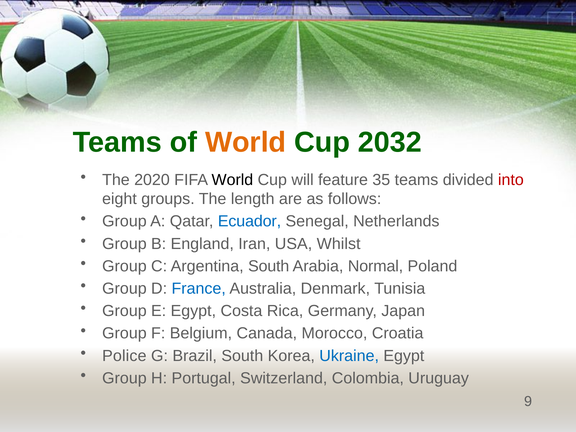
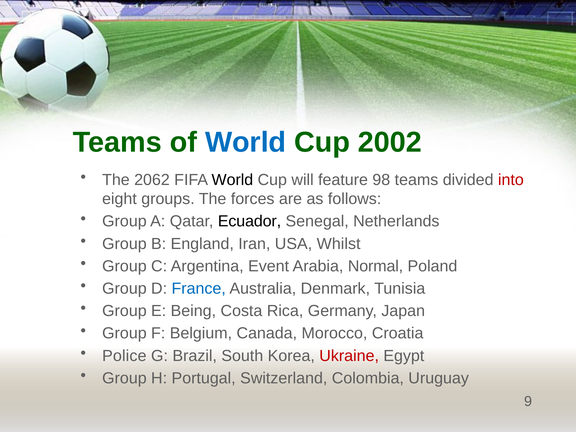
World at (246, 142) colour: orange -> blue
2032: 2032 -> 2002
2020: 2020 -> 2062
35: 35 -> 98
length: length -> forces
Ecuador colour: blue -> black
Argentina South: South -> Event
E Egypt: Egypt -> Being
Ukraine colour: blue -> red
